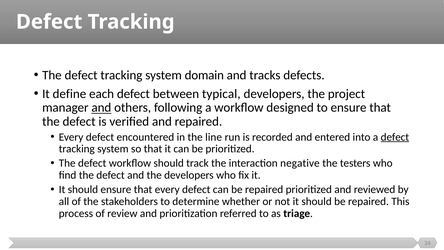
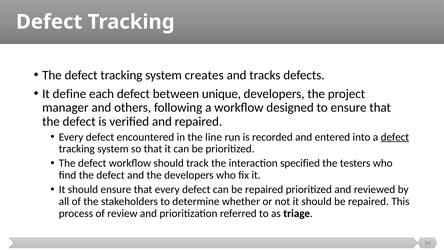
domain: domain -> creates
typical: typical -> unique
and at (101, 108) underline: present -> none
negative: negative -> specified
